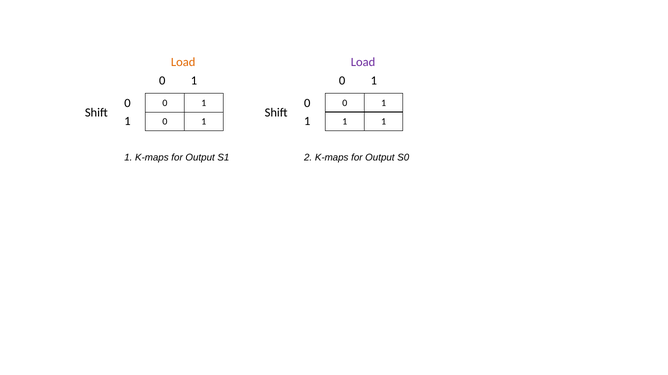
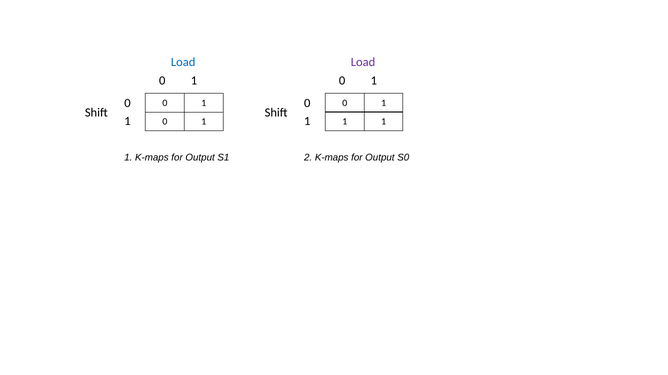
Load at (183, 62) colour: orange -> blue
